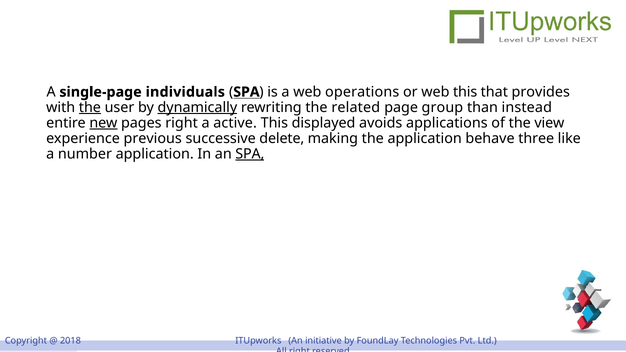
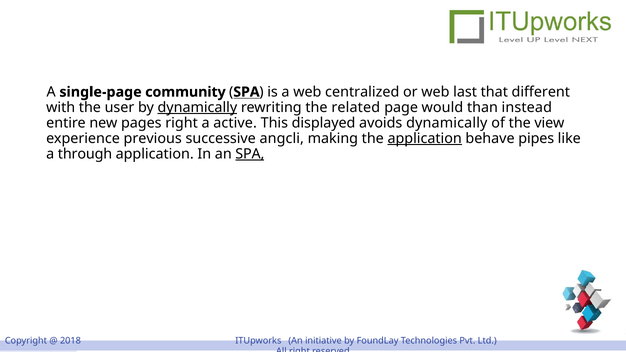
individuals: individuals -> community
operations: operations -> centralized
web this: this -> last
provides: provides -> different
the at (90, 108) underline: present -> none
group: group -> would
new underline: present -> none
avoids applications: applications -> dynamically
delete: delete -> angcli
application at (425, 139) underline: none -> present
three: three -> pipes
number: number -> through
